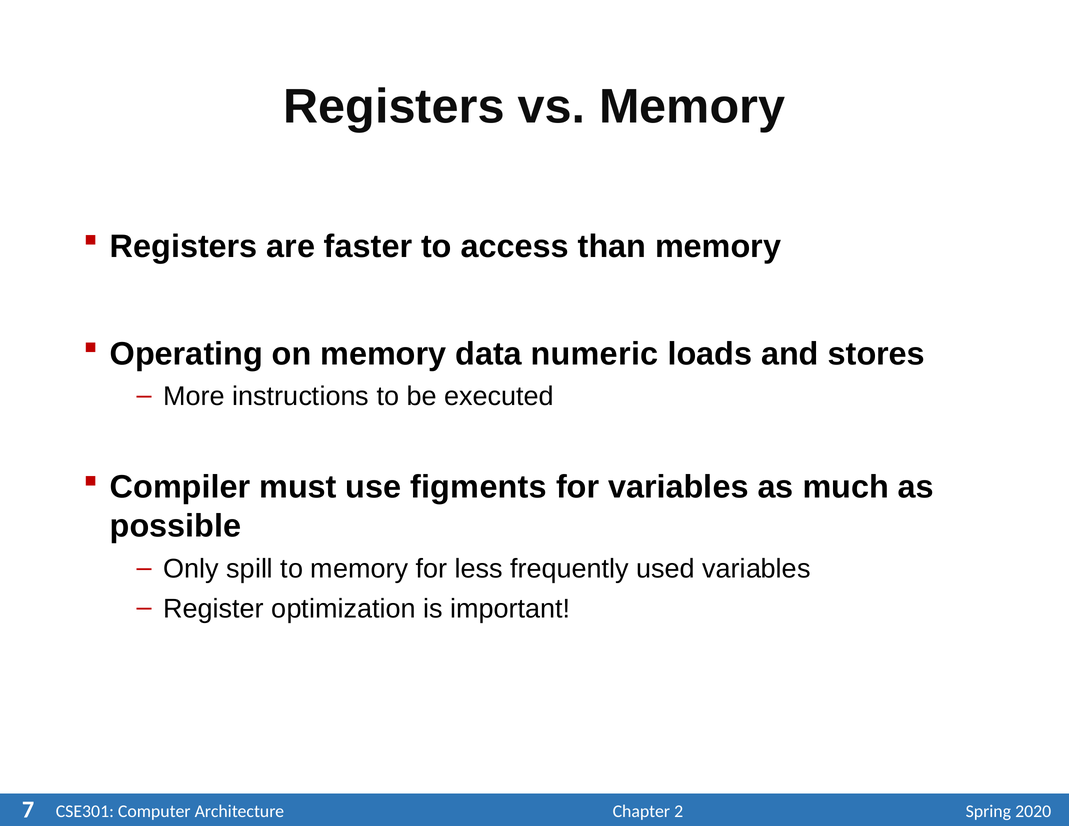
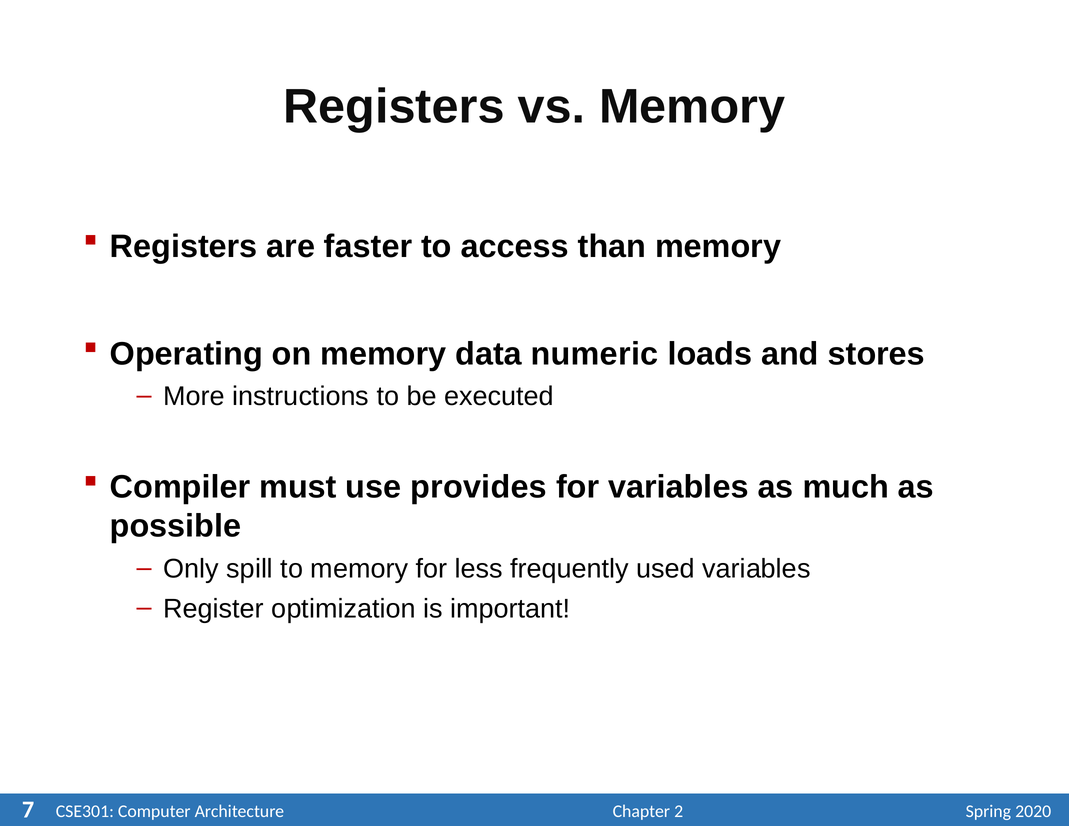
figments: figments -> provides
